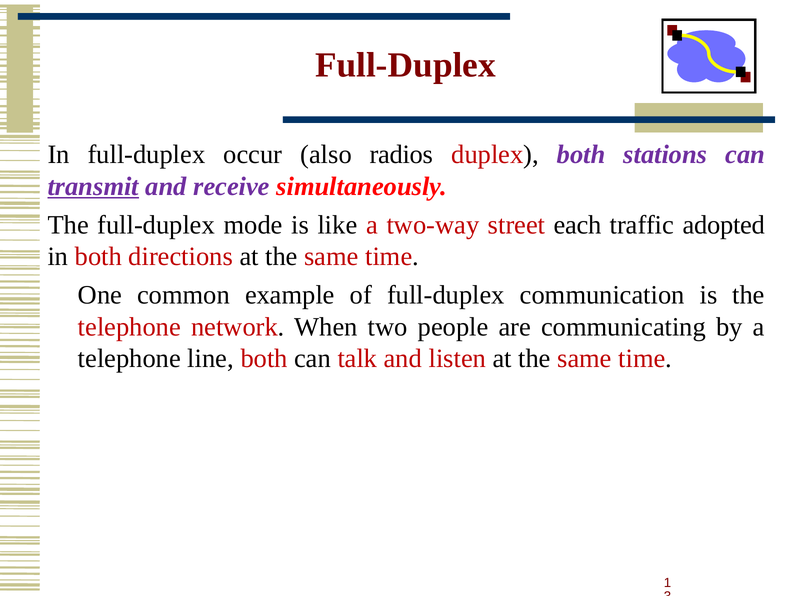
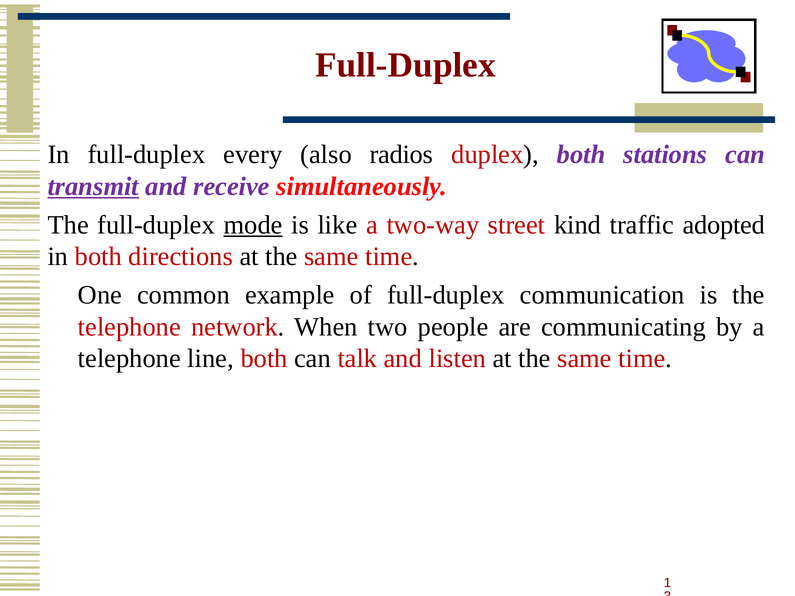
occur: occur -> every
mode underline: none -> present
each: each -> kind
